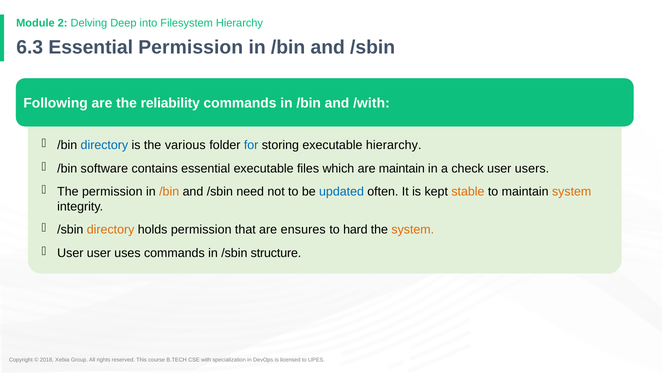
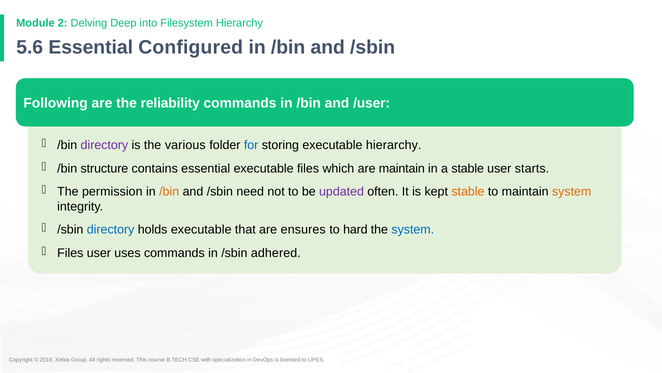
6.3: 6.3 -> 5.6
Essential Permission: Permission -> Configured
/with: /with -> /user
directory at (104, 145) colour: blue -> purple
software: software -> structure
a check: check -> stable
users: users -> starts
updated colour: blue -> purple
directory at (111, 229) colour: orange -> blue
holds permission: permission -> executable
system at (413, 229) colour: orange -> blue
User at (70, 253): User -> Files
structure: structure -> adhered
